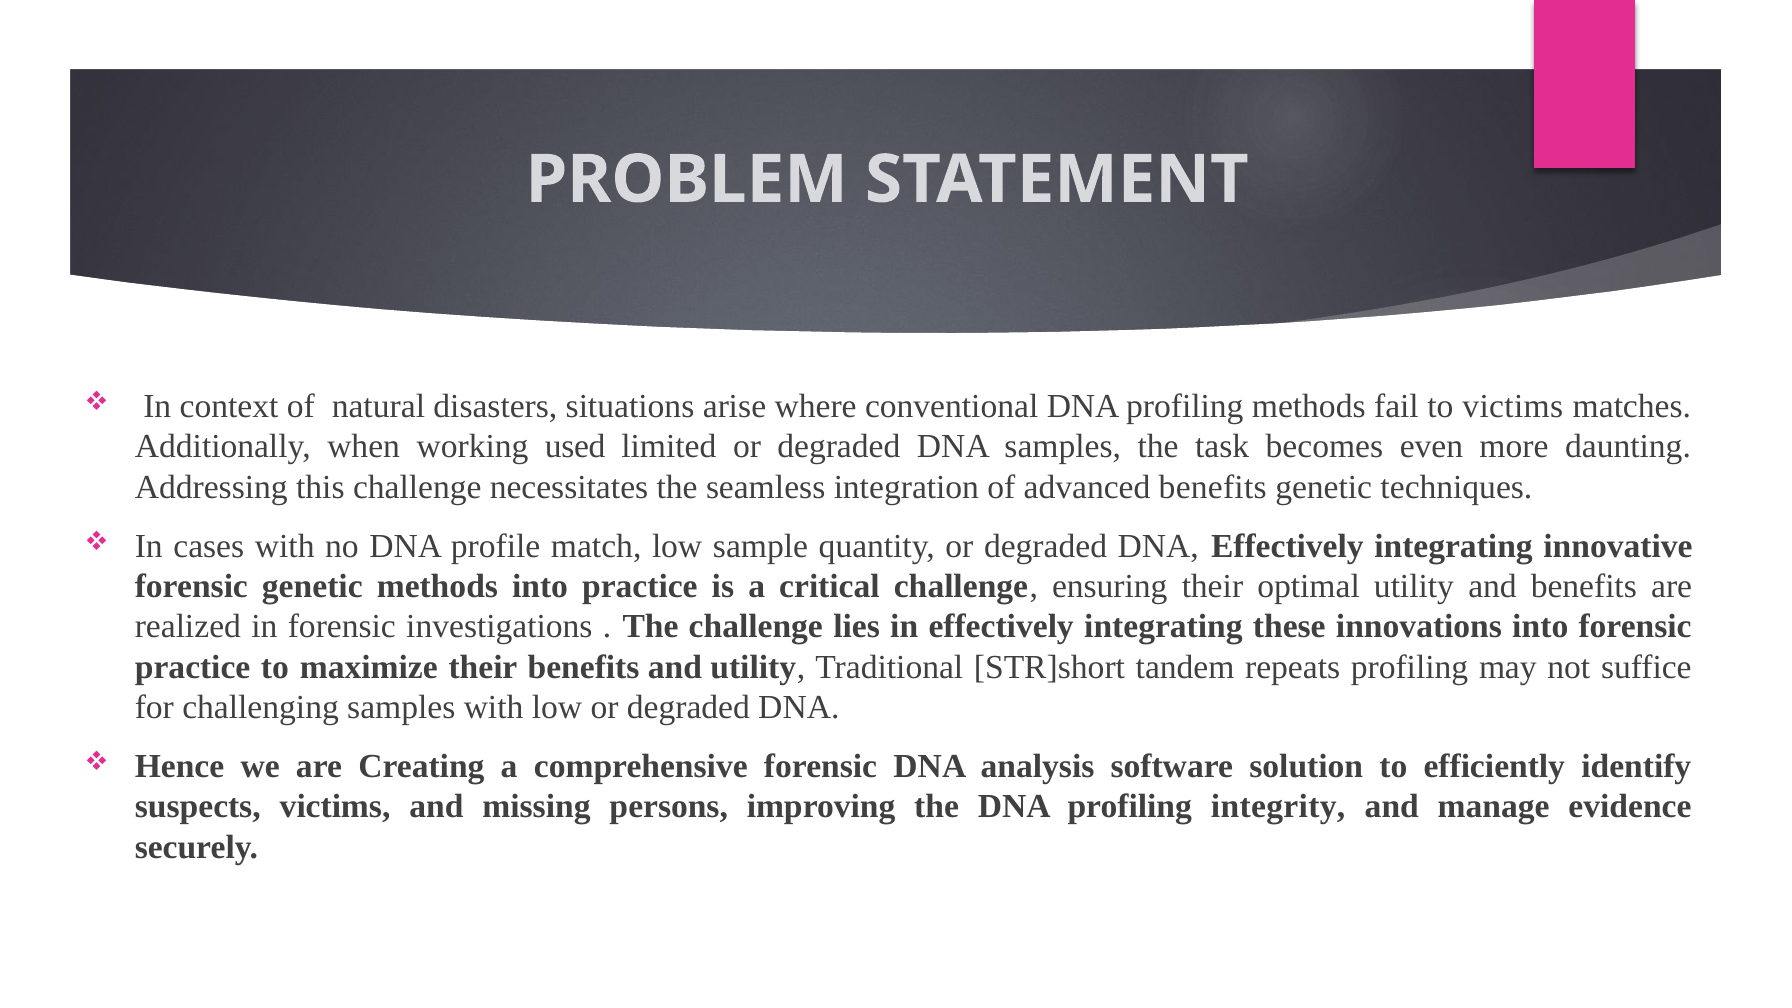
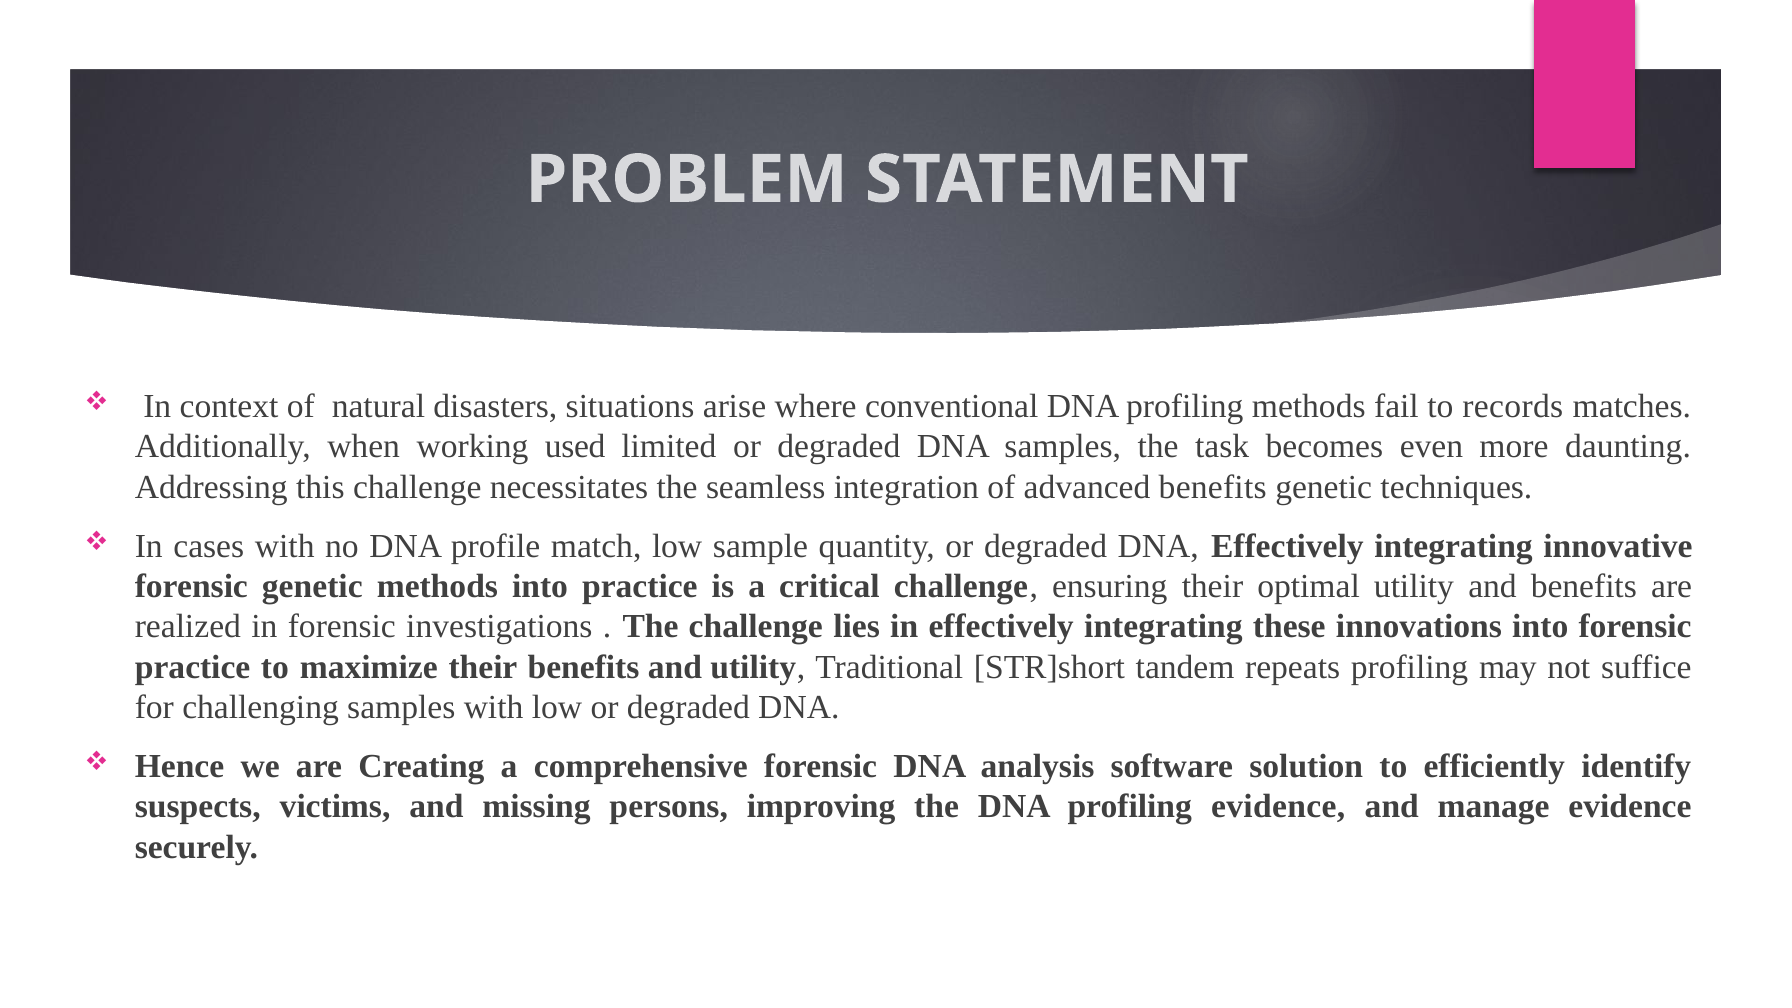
to victims: victims -> records
profiling integrity: integrity -> evidence
